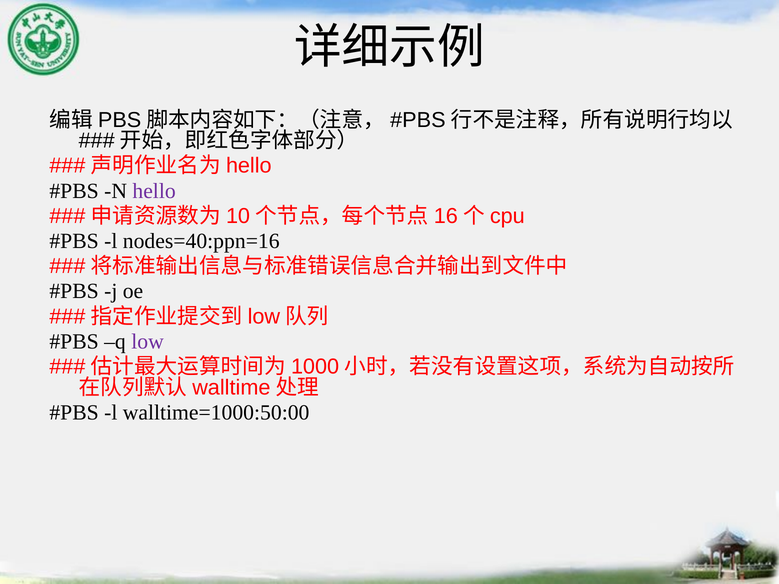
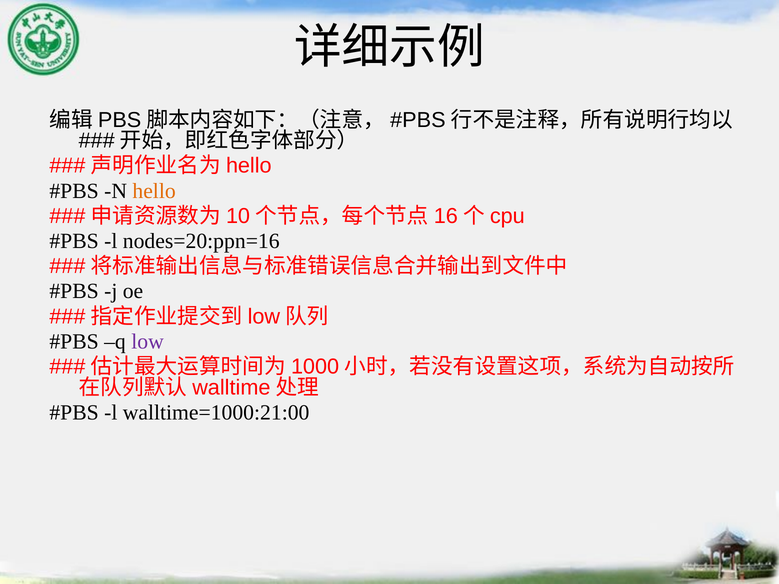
hello colour: purple -> orange
nodes=40:ppn=16: nodes=40:ppn=16 -> nodes=20:ppn=16
walltime=1000:50:00: walltime=1000:50:00 -> walltime=1000:21:00
